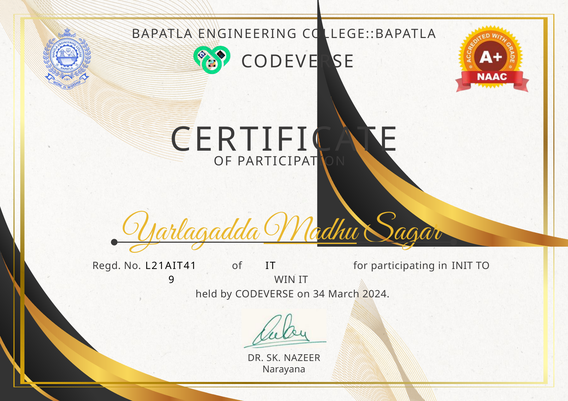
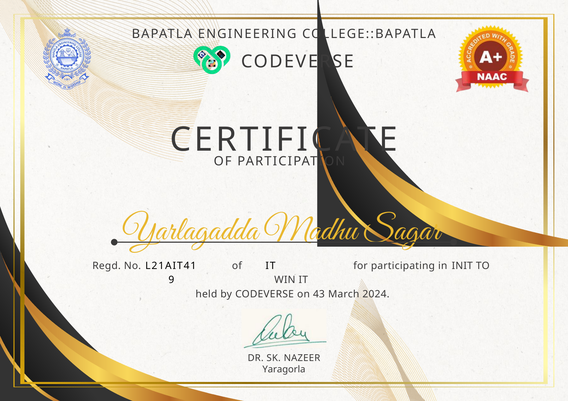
Madhu underline: present -> none
34: 34 -> 43
Narayana: Narayana -> Yaragorla
